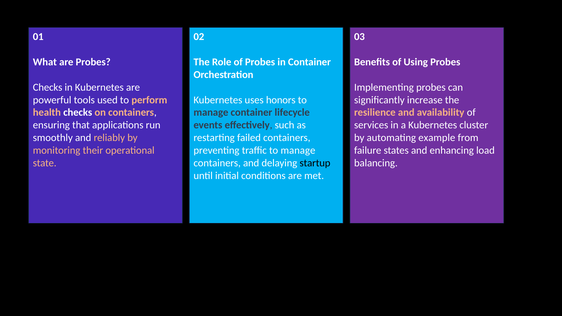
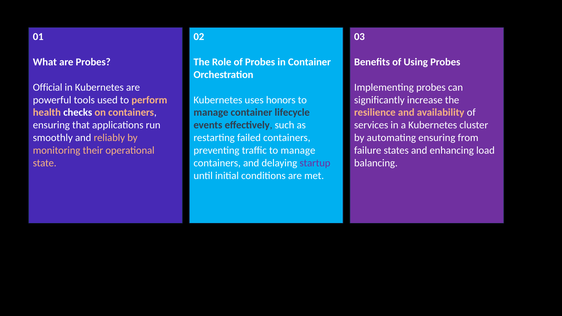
Checks at (48, 87): Checks -> Official
automating example: example -> ensuring
startup colour: black -> purple
